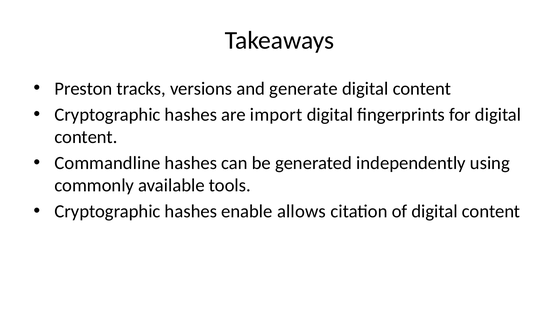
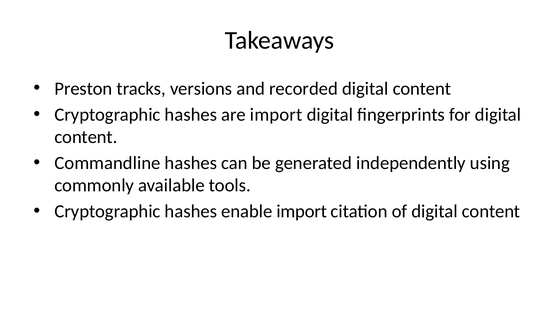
generate: generate -> recorded
enable allows: allows -> import
